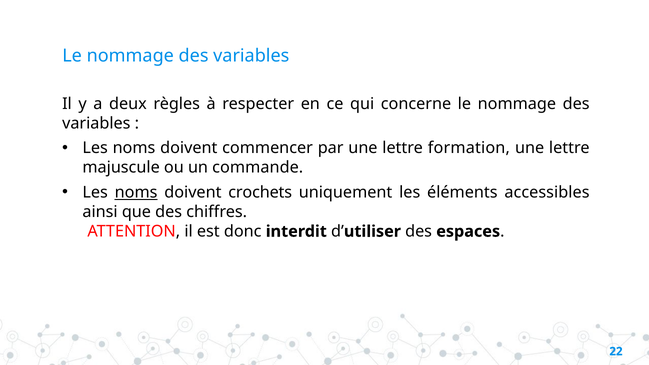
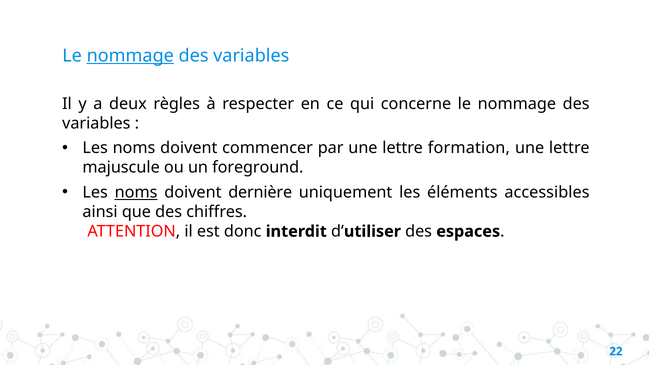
nommage at (130, 56) underline: none -> present
commande: commande -> foreground
crochets: crochets -> dernière
